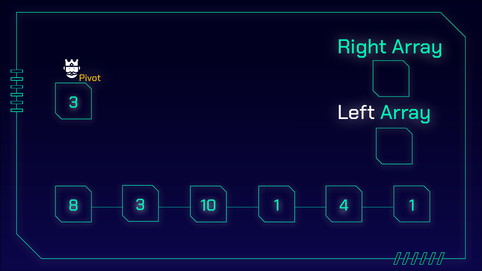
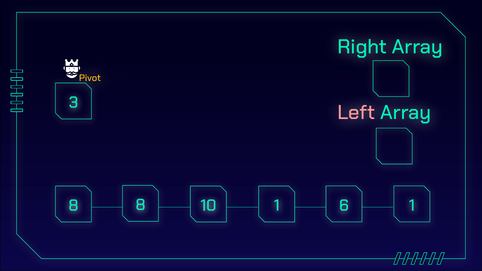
Left colour: white -> pink
8 3: 3 -> 8
4: 4 -> 6
